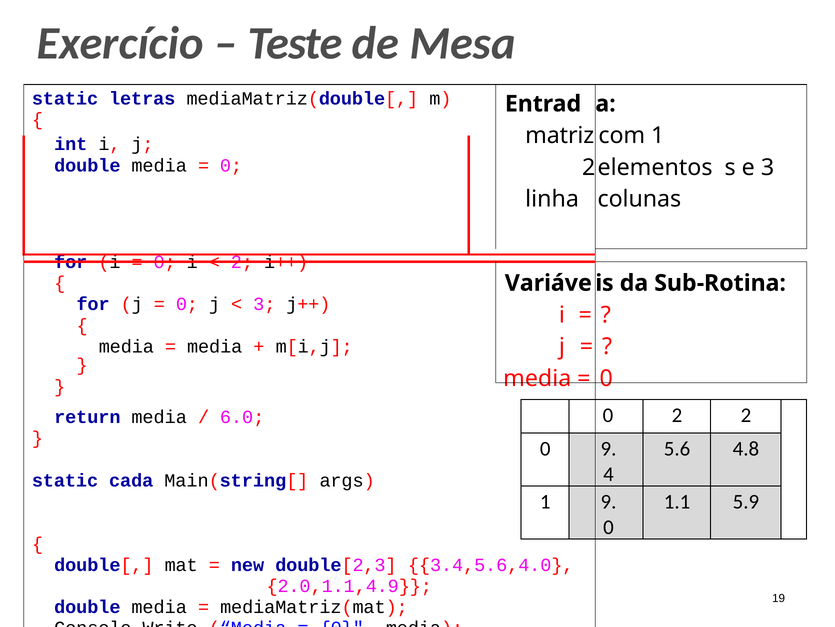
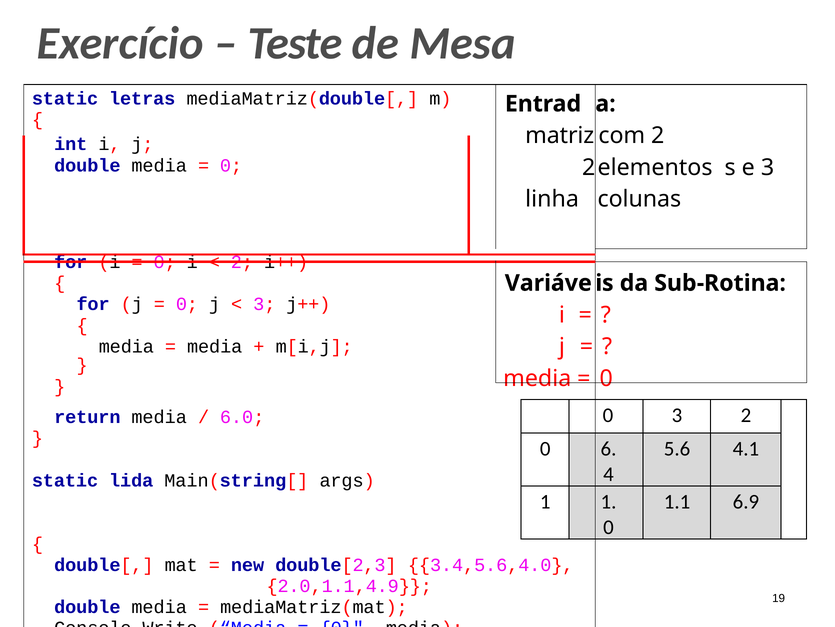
com 1: 1 -> 2
0 2: 2 -> 3
0 9: 9 -> 6
4.8: 4.8 -> 4.1
cada: cada -> lida
1 9: 9 -> 1
5.9: 5.9 -> 6.9
